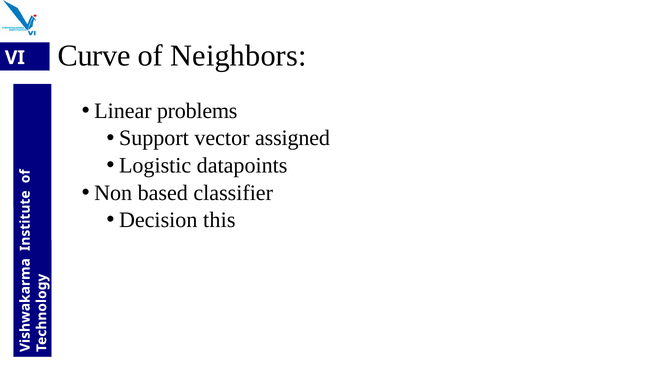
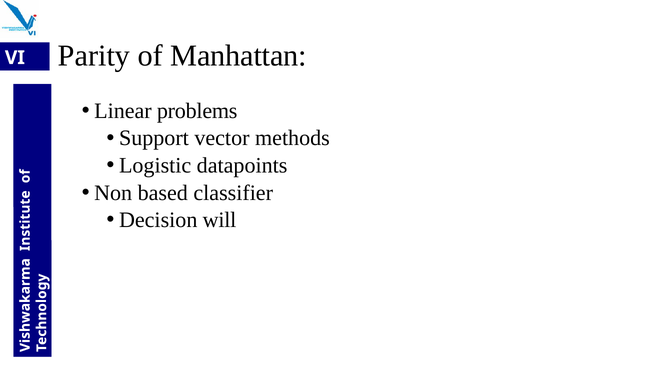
Curve: Curve -> Parity
Neighbors: Neighbors -> Manhattan
assigned: assigned -> methods
this: this -> will
